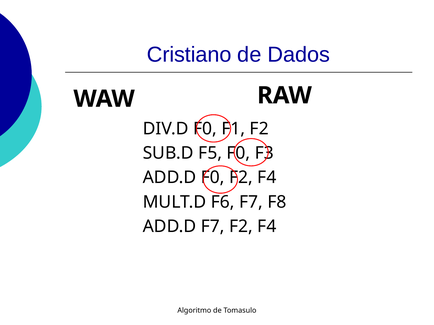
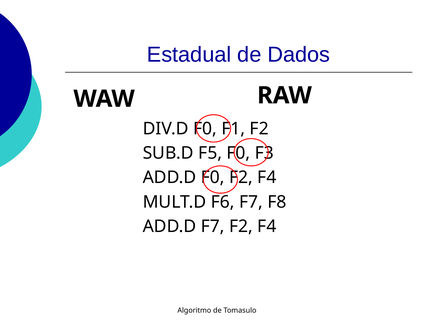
Cristiano: Cristiano -> Estadual
